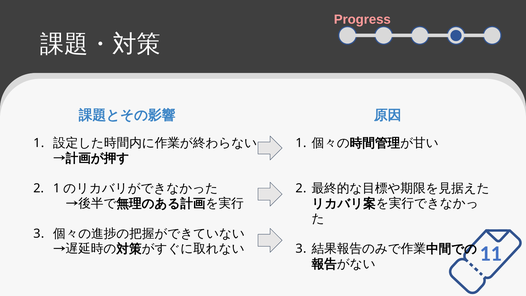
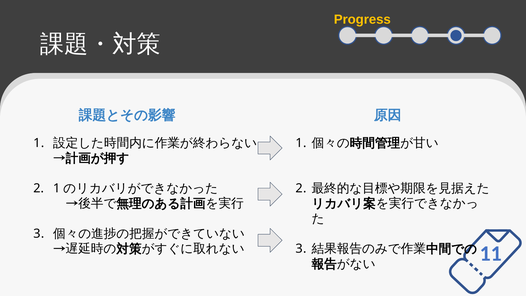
Progress colour: pink -> yellow
